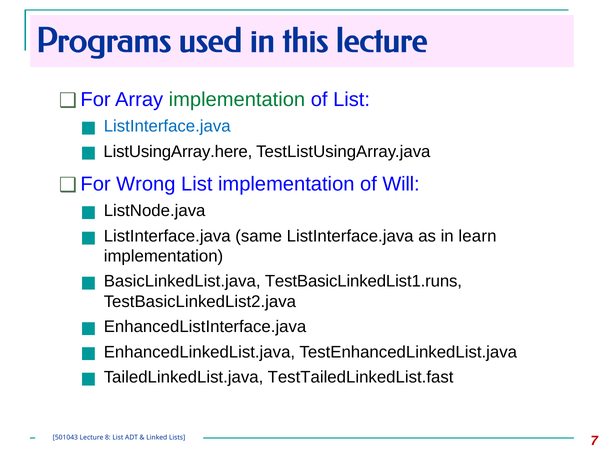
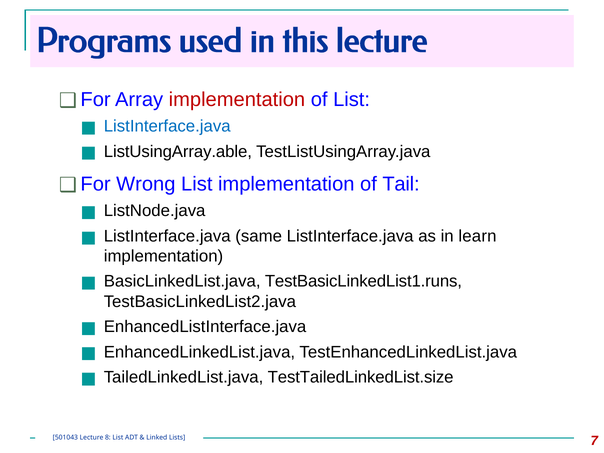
implementation at (237, 99) colour: green -> red
ListUsingArray.here: ListUsingArray.here -> ListUsingArray.able
Will: Will -> Tail
TestTailedLinkedList.fast: TestTailedLinkedList.fast -> TestTailedLinkedList.size
